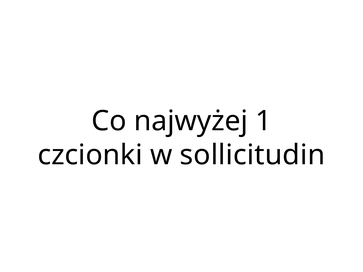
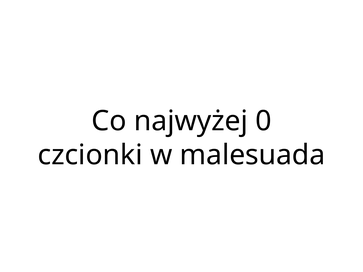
1: 1 -> 0
sollicitudin: sollicitudin -> malesuada
